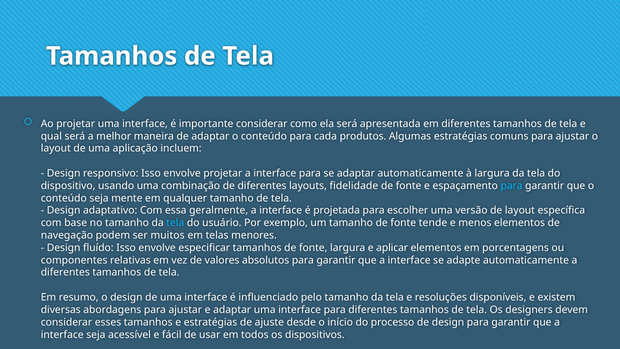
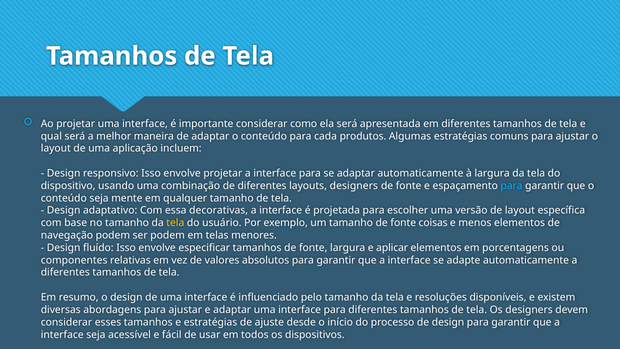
layouts fidelidade: fidelidade -> designers
geralmente: geralmente -> decorativas
tela at (175, 223) colour: light blue -> yellow
tende: tende -> coisas
ser muitos: muitos -> podem
